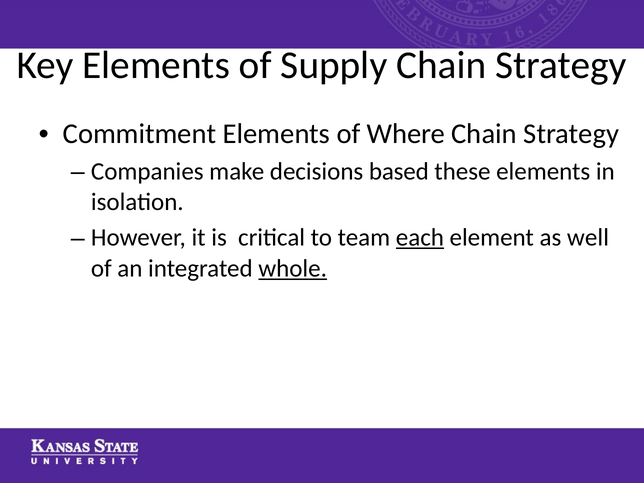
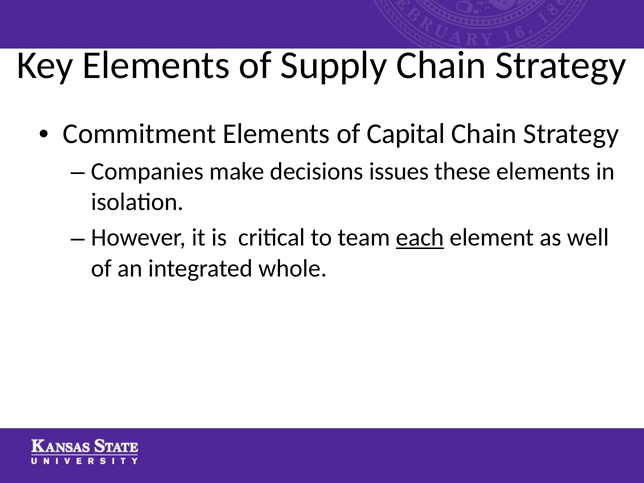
Where: Where -> Capital
based: based -> issues
whole underline: present -> none
